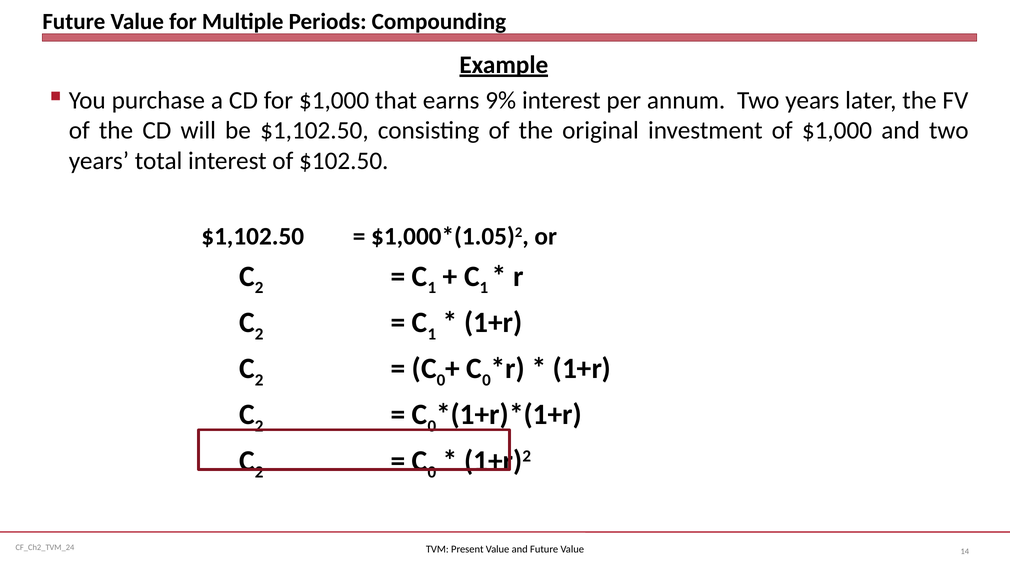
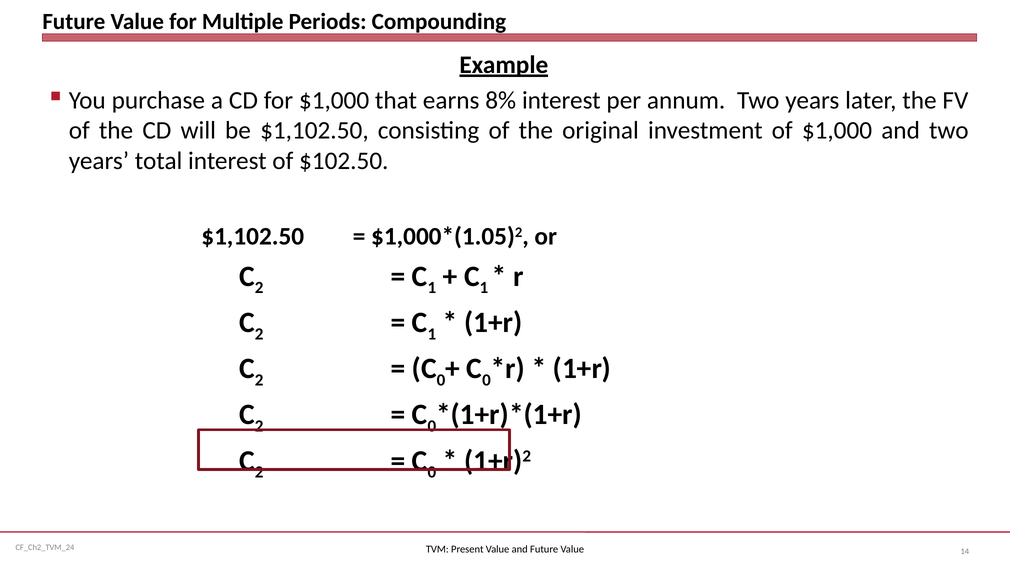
9%: 9% -> 8%
